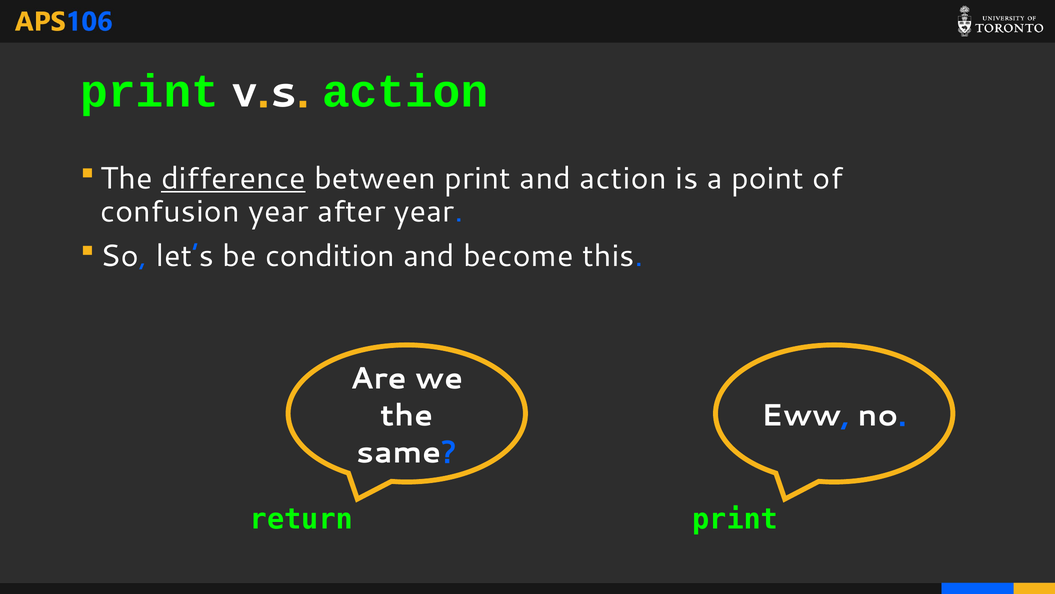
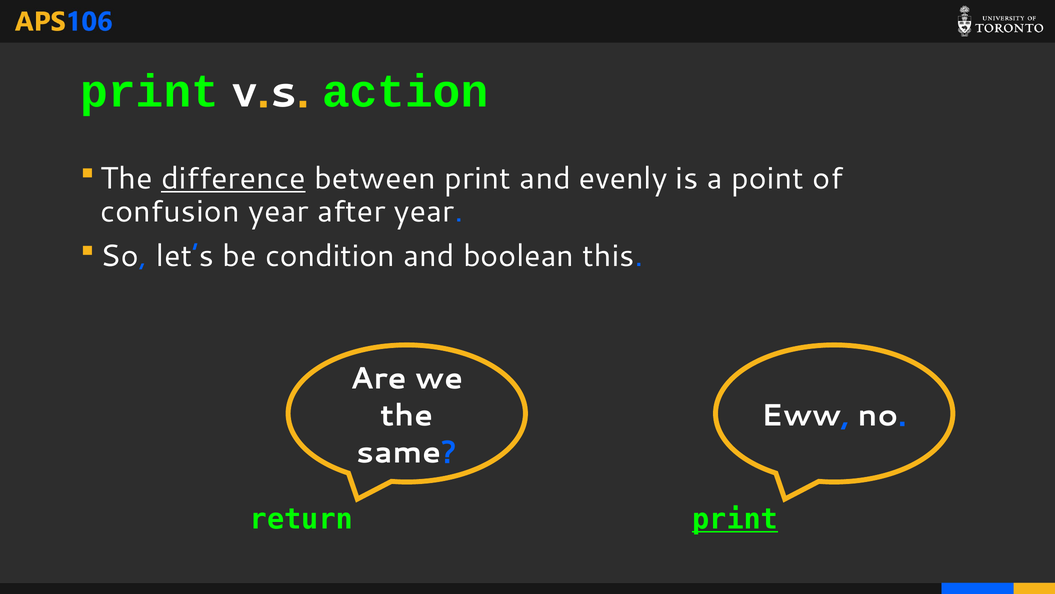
and action: action -> evenly
become: become -> boolean
print at (735, 519) underline: none -> present
